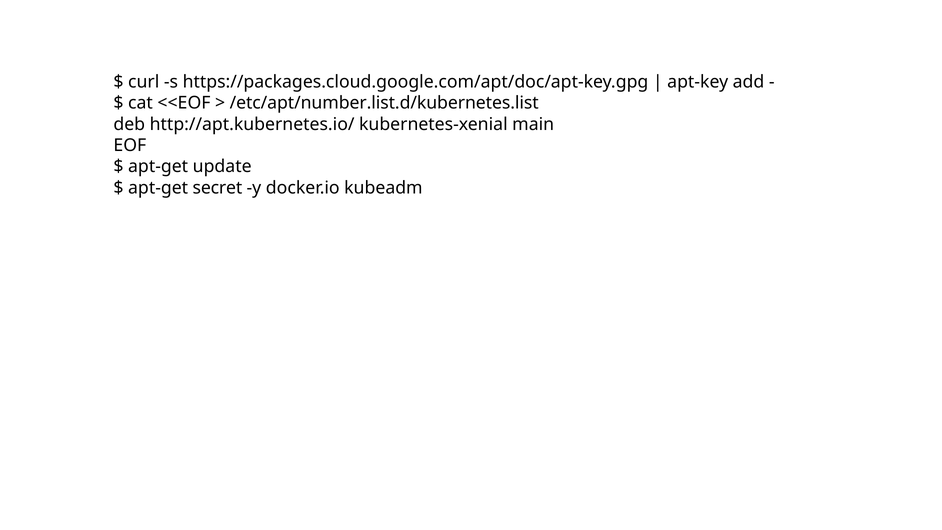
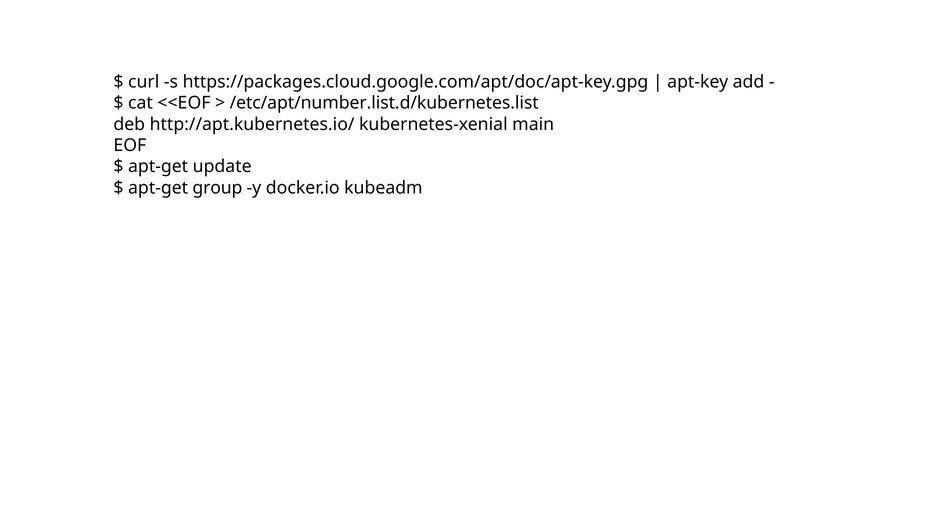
secret: secret -> group
